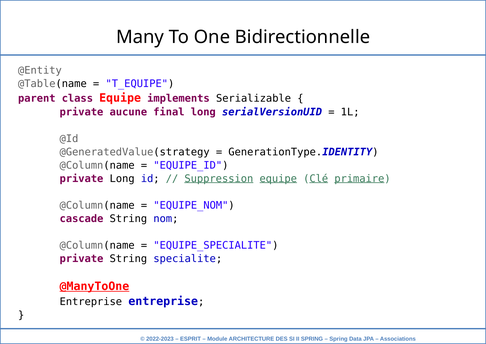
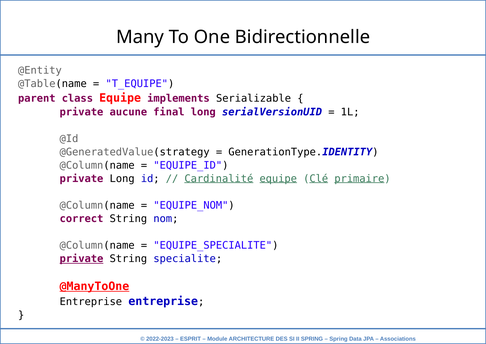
Suppression: Suppression -> Cardinalité
cascade: cascade -> correct
private at (81, 259) underline: none -> present
